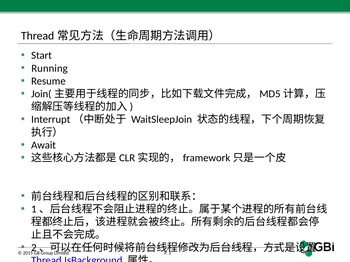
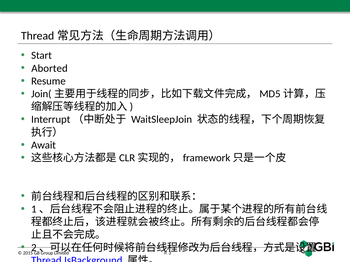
Running: Running -> Aborted
